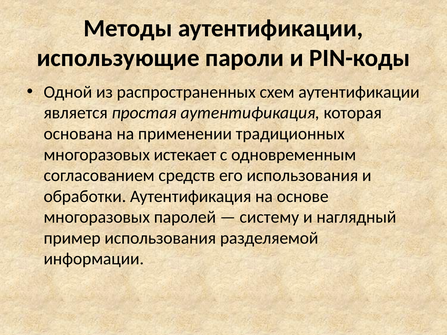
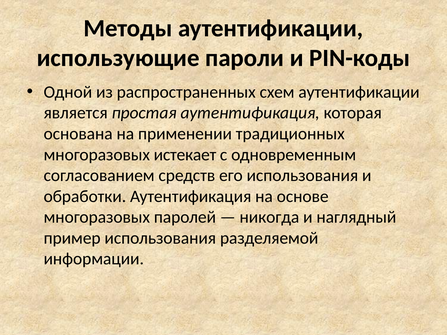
систему: систему -> никогда
